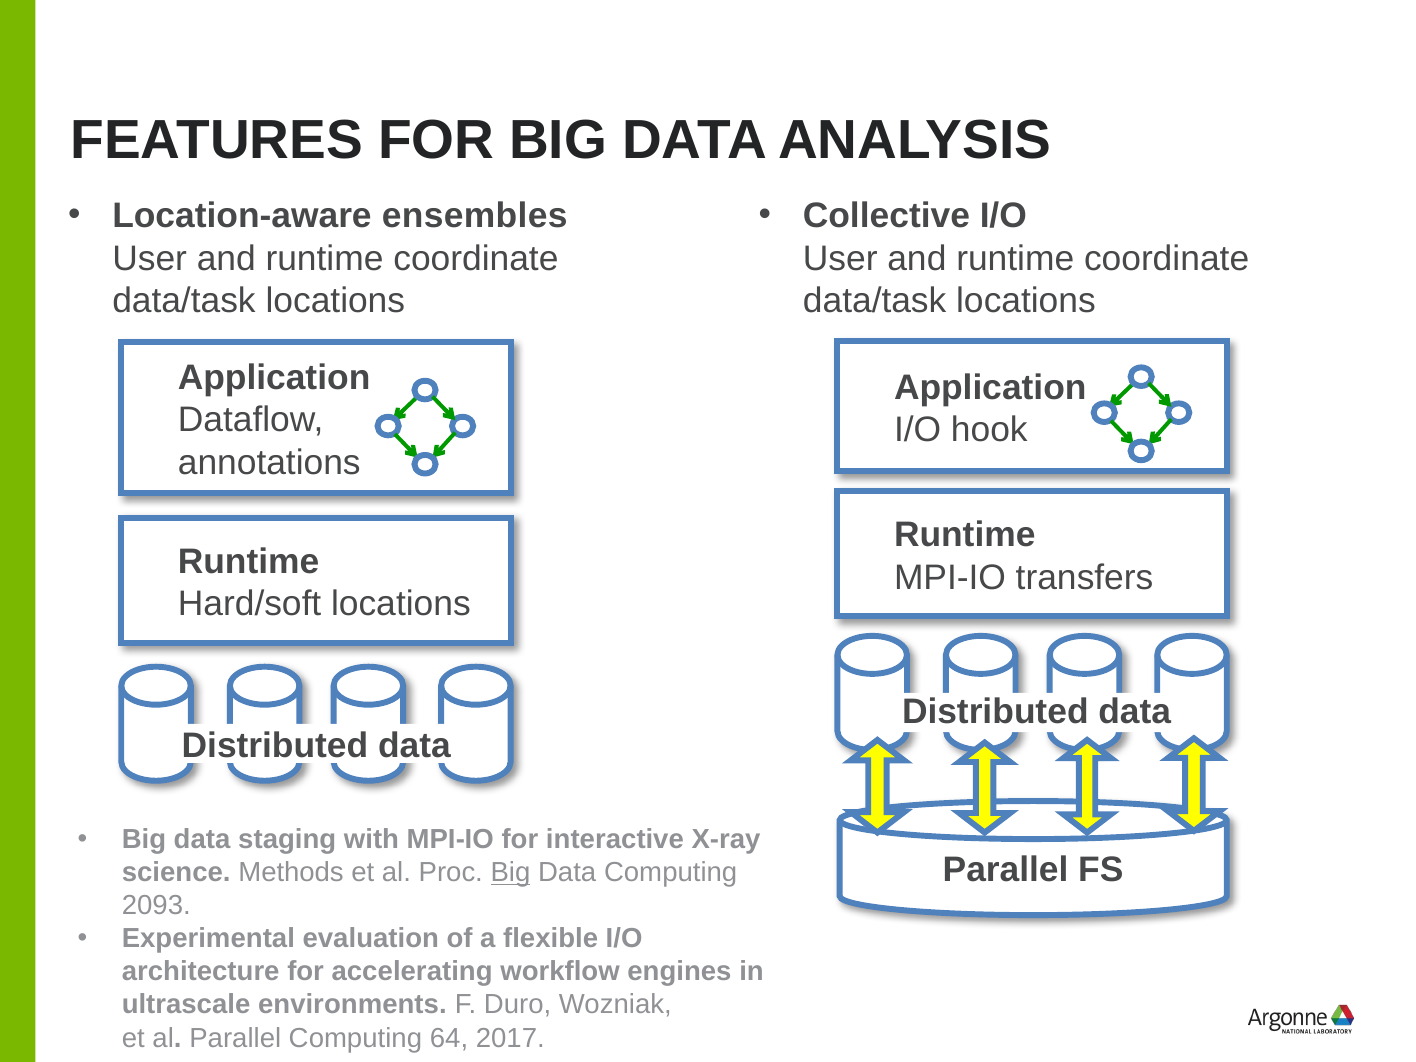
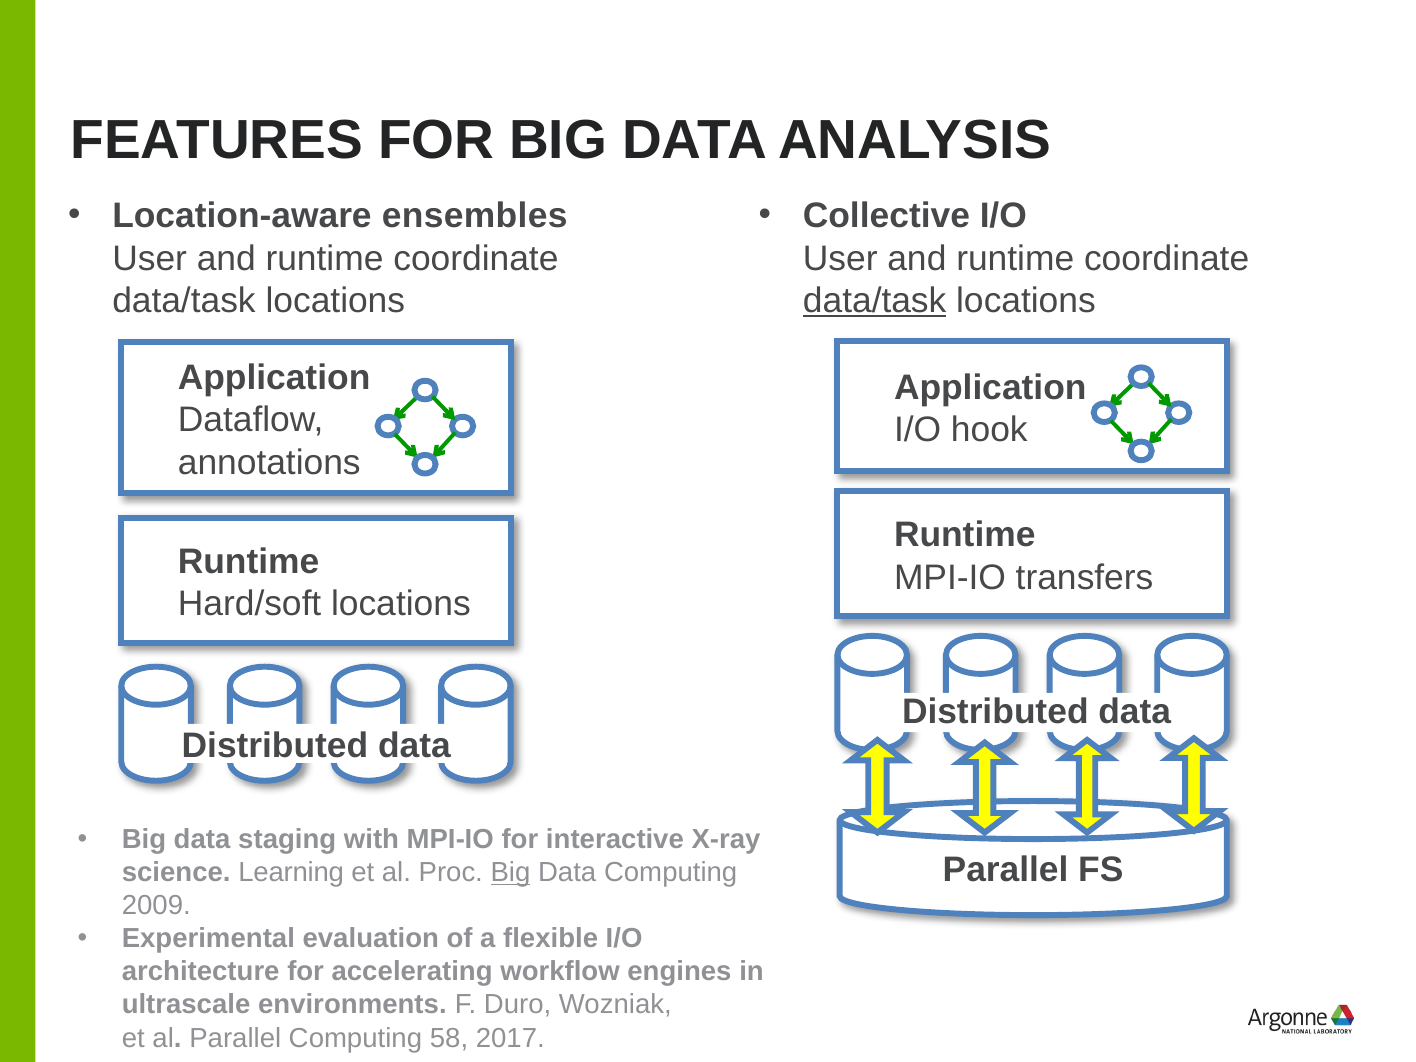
data/task at (875, 301) underline: none -> present
Methods: Methods -> Learning
2093: 2093 -> 2009
64: 64 -> 58
